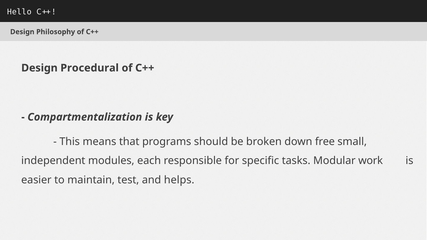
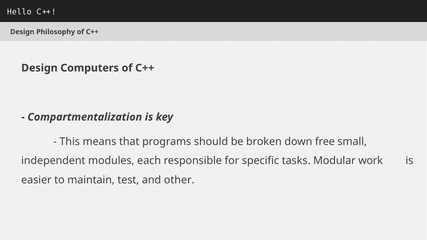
Procedural: Procedural -> Computers
helps: helps -> other
